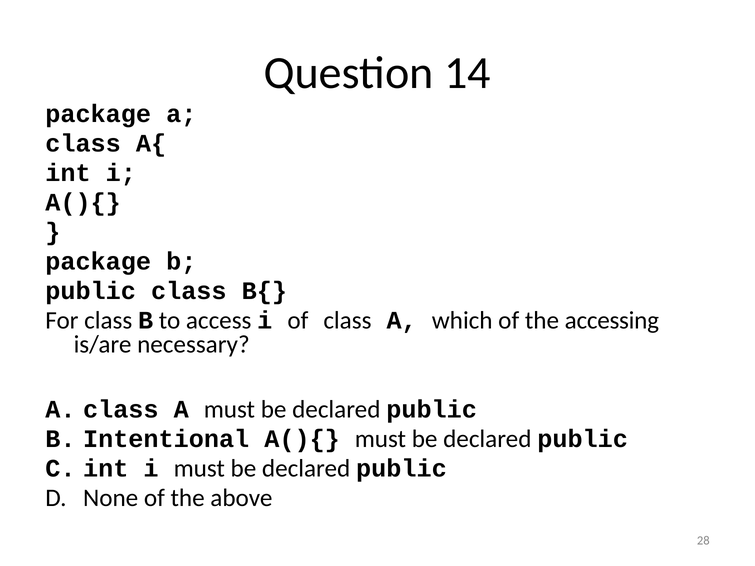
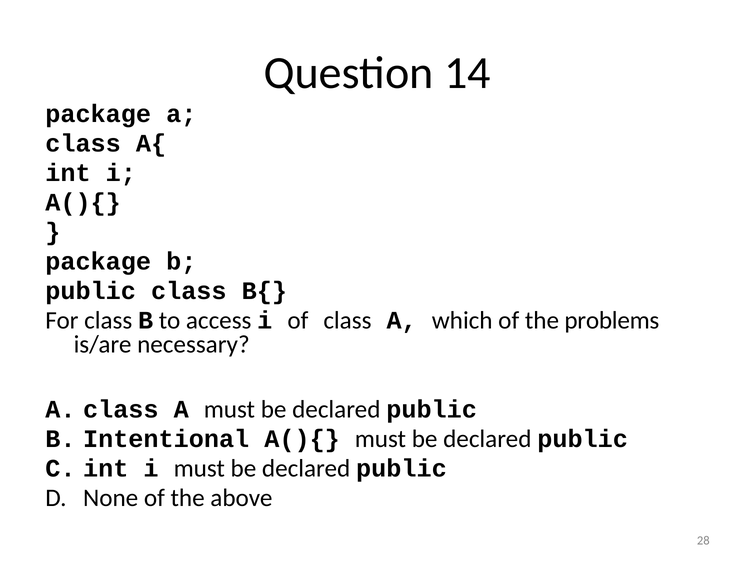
accessing: accessing -> problems
